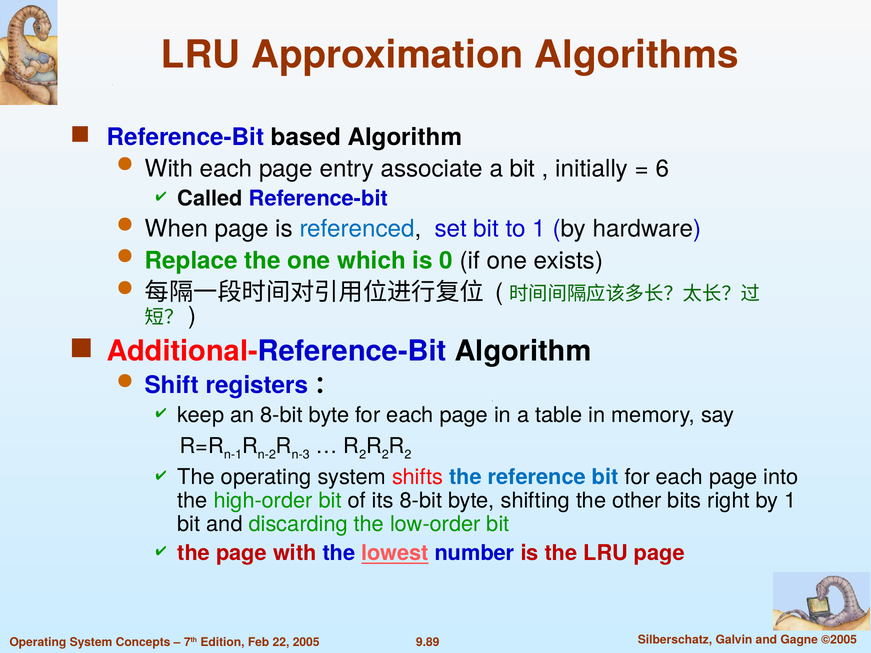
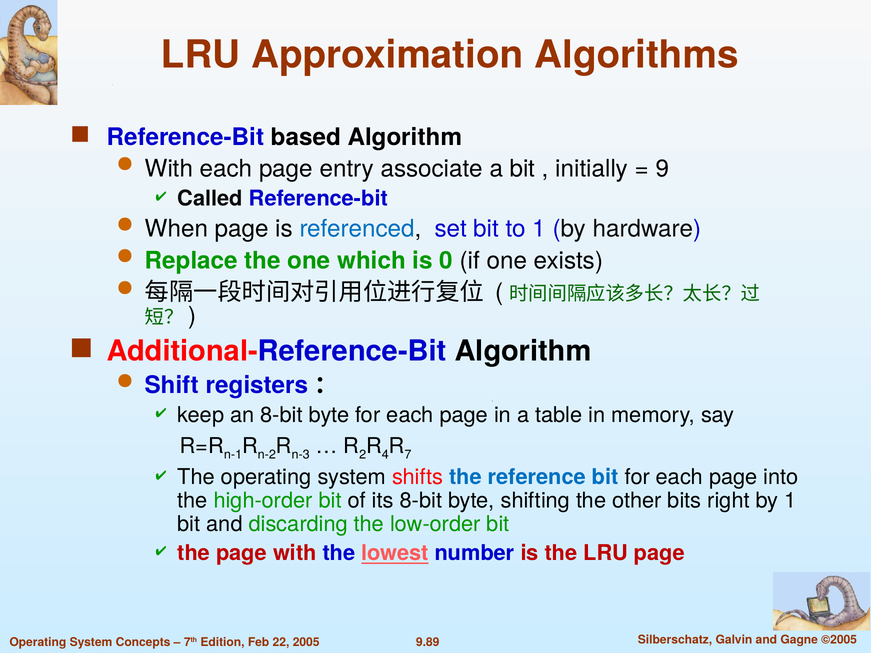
6: 6 -> 9
2 at (385, 455): 2 -> 4
2 at (408, 455): 2 -> 7
